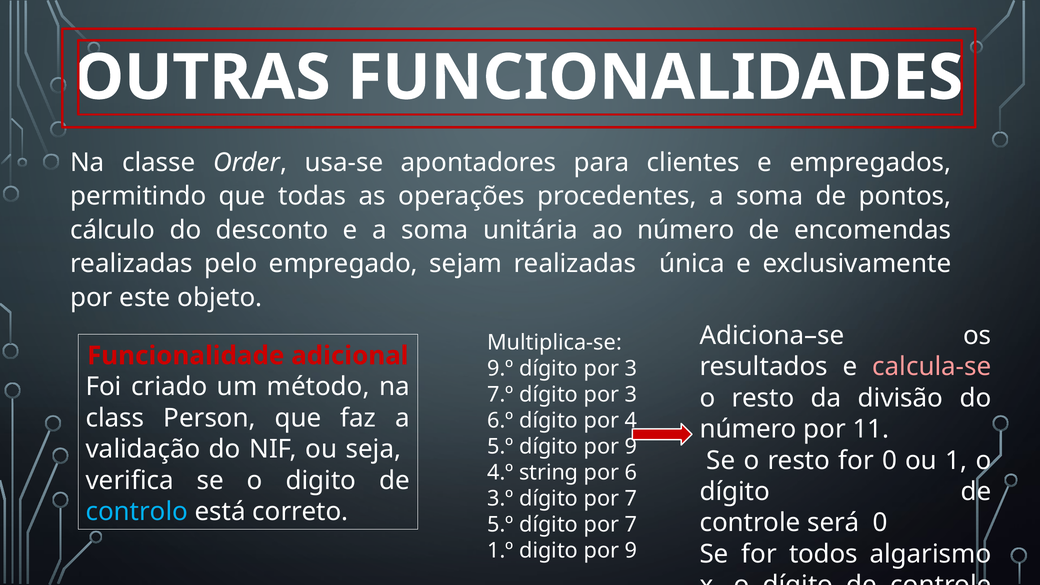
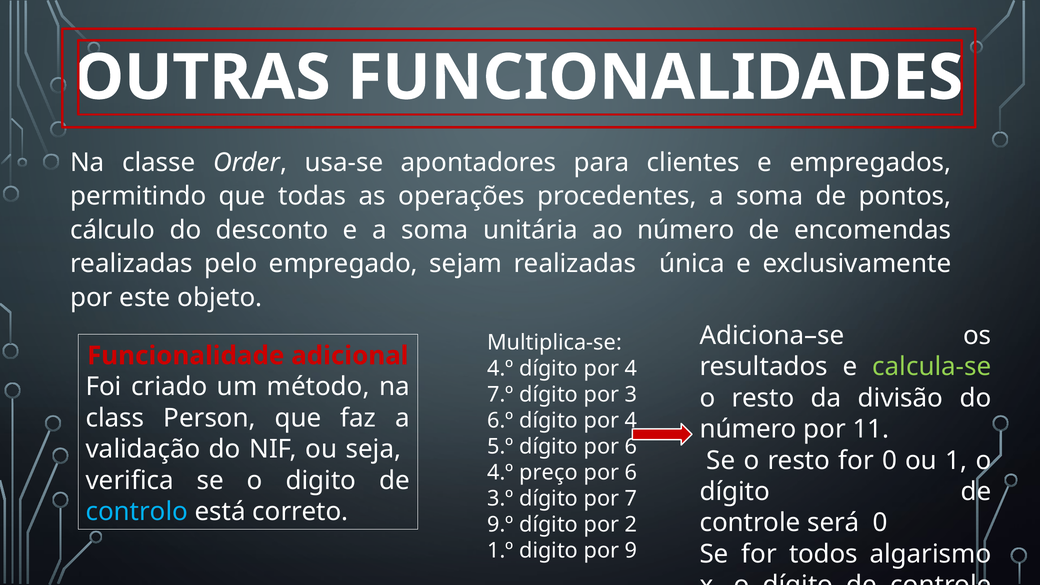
calcula-se colour: pink -> light green
9.º at (500, 368): 9.º -> 4.º
3 at (631, 368): 3 -> 4
dígito por 9: 9 -> 6
string: string -> preço
5.º at (500, 524): 5.º -> 9.º
7 at (631, 524): 7 -> 2
